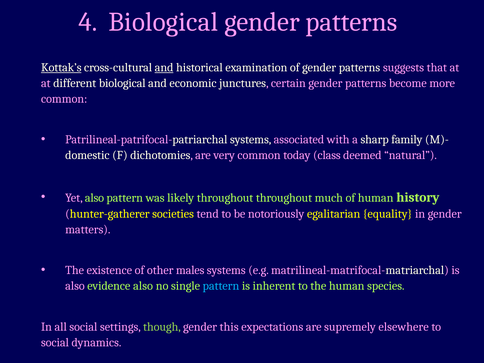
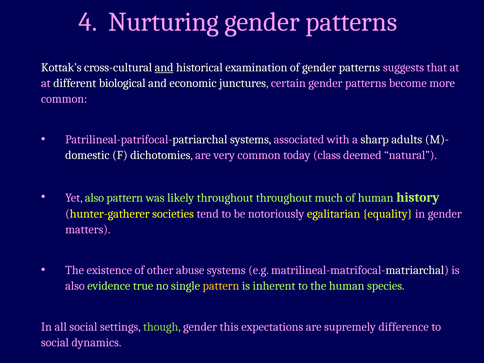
4 Biological: Biological -> Nurturing
Kottak’s underline: present -> none
family: family -> adults
males: males -> abuse
evidence also: also -> true
pattern at (221, 286) colour: light blue -> yellow
elsewhere: elsewhere -> difference
